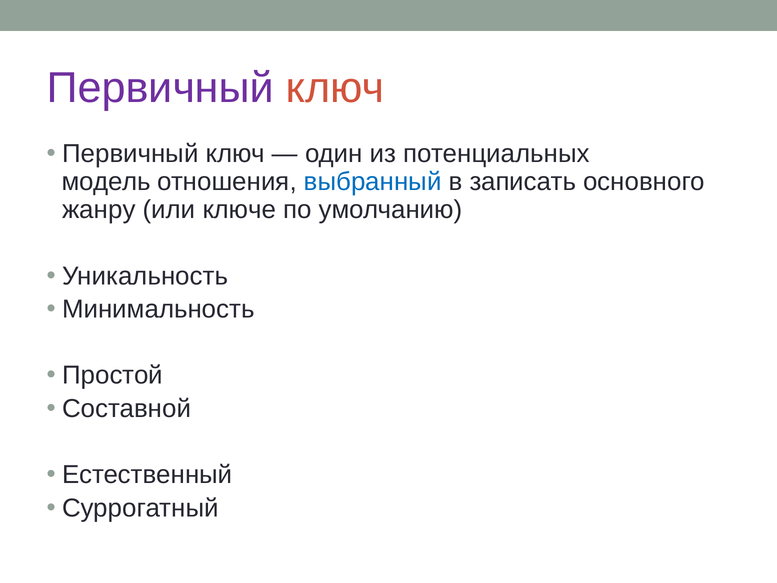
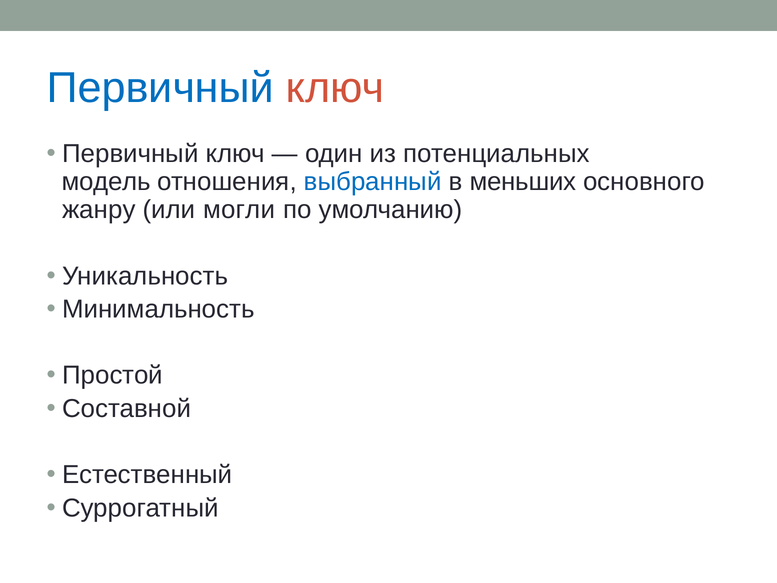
Первичный at (160, 88) colour: purple -> blue
записать: записать -> меньших
ключе: ключе -> могли
